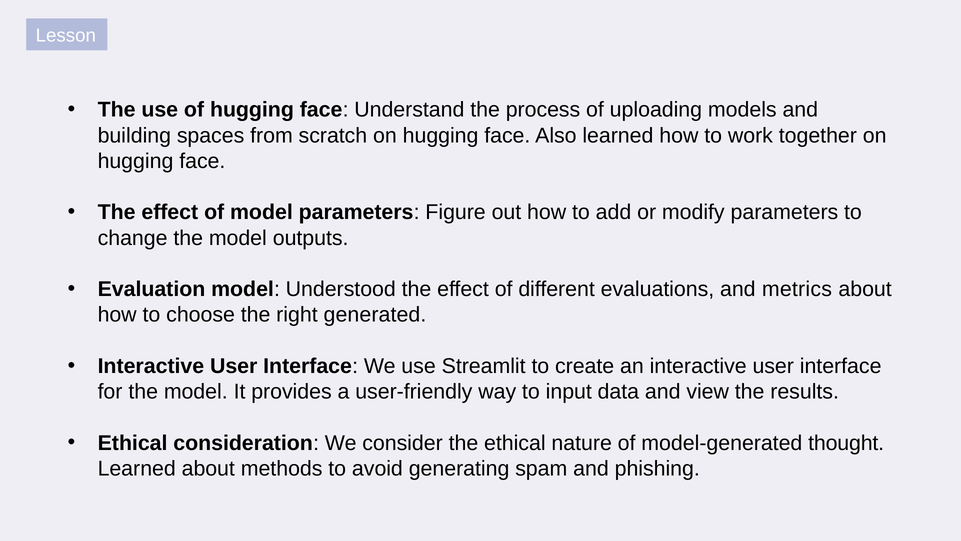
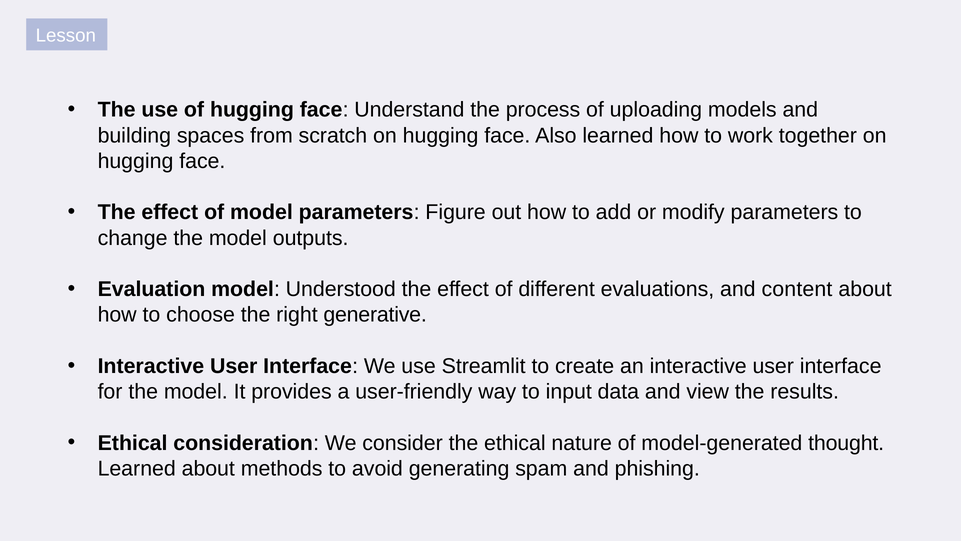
metrics: metrics -> content
generated: generated -> generative
